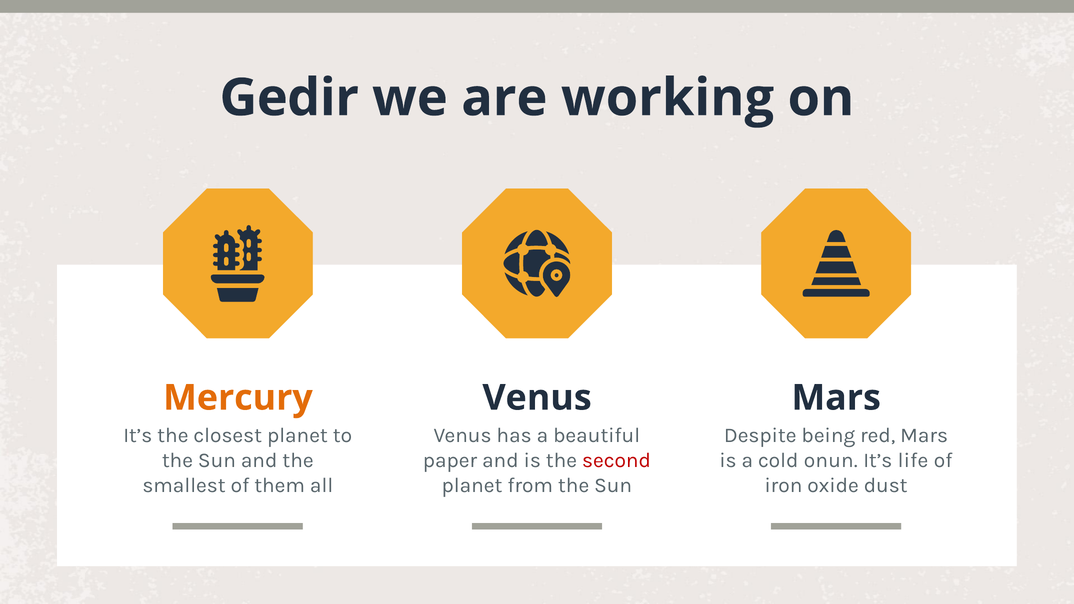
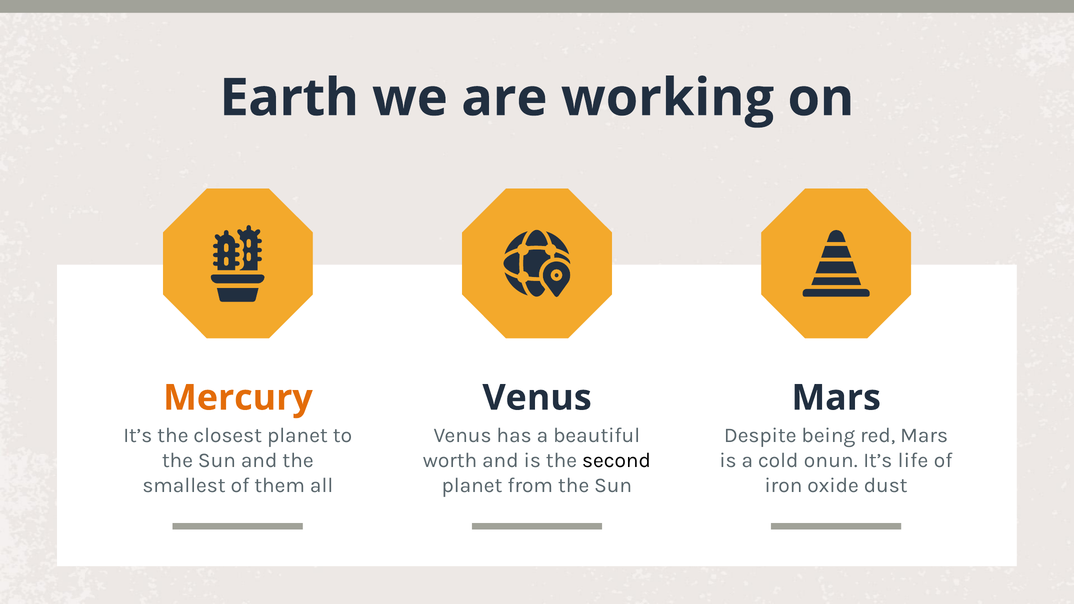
Gedir: Gedir -> Earth
paper: paper -> worth
second colour: red -> black
